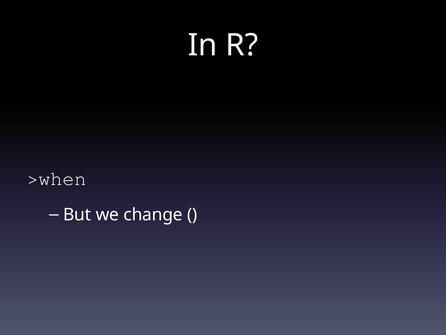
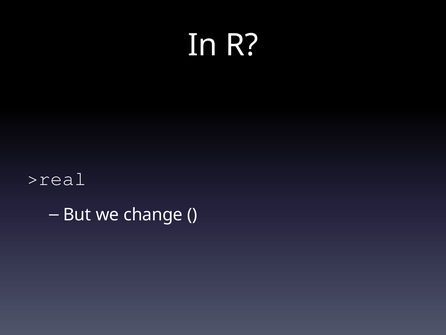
>when: >when -> >real
